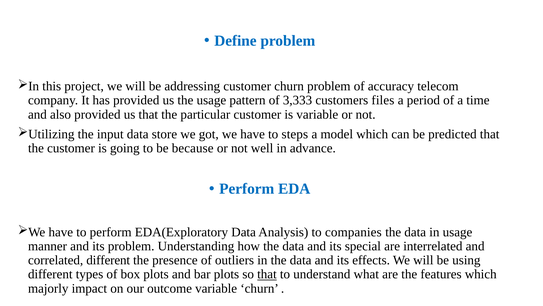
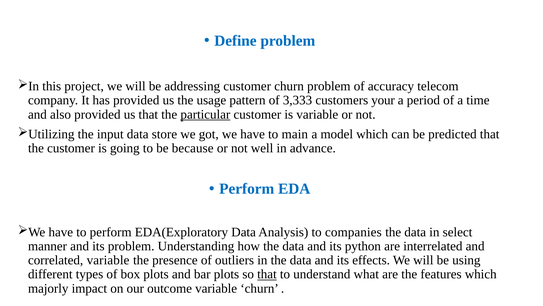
files: files -> your
particular underline: none -> present
steps: steps -> main
in usage: usage -> select
special: special -> python
correlated different: different -> variable
